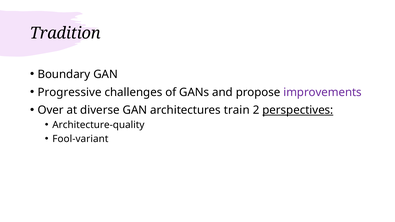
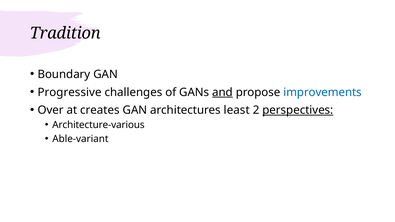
and underline: none -> present
improvements colour: purple -> blue
diverse: diverse -> creates
train: train -> least
Architecture-quality: Architecture-quality -> Architecture-various
Fool-variant: Fool-variant -> Able-variant
